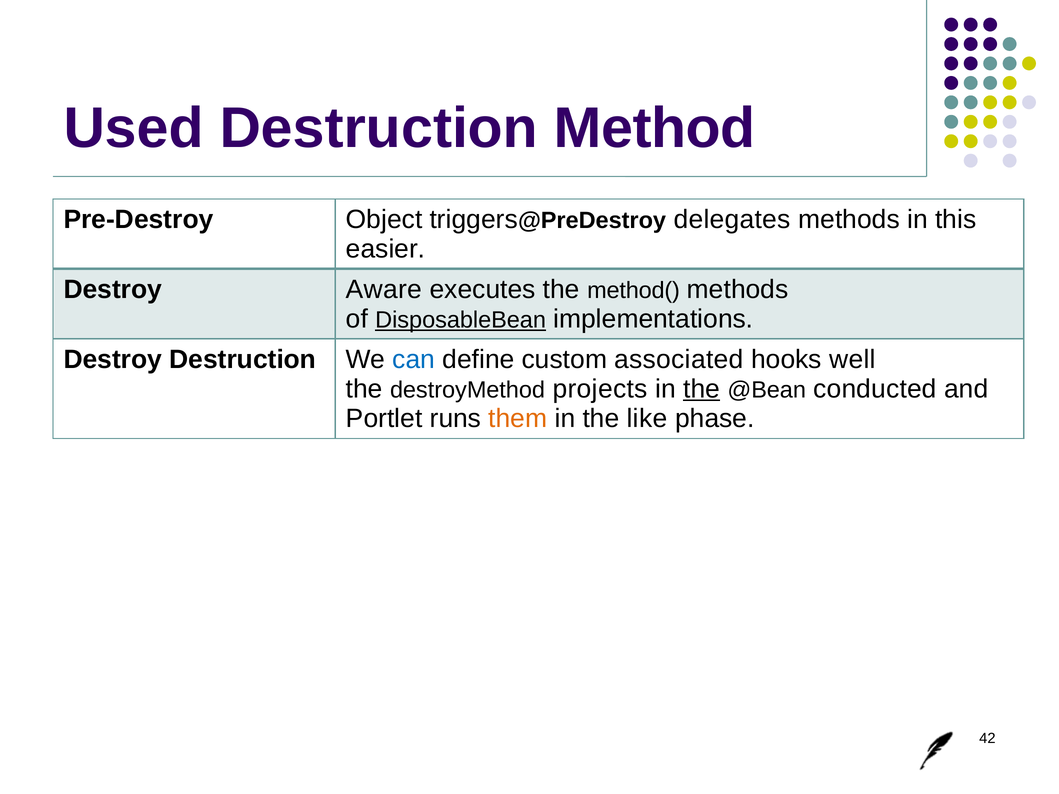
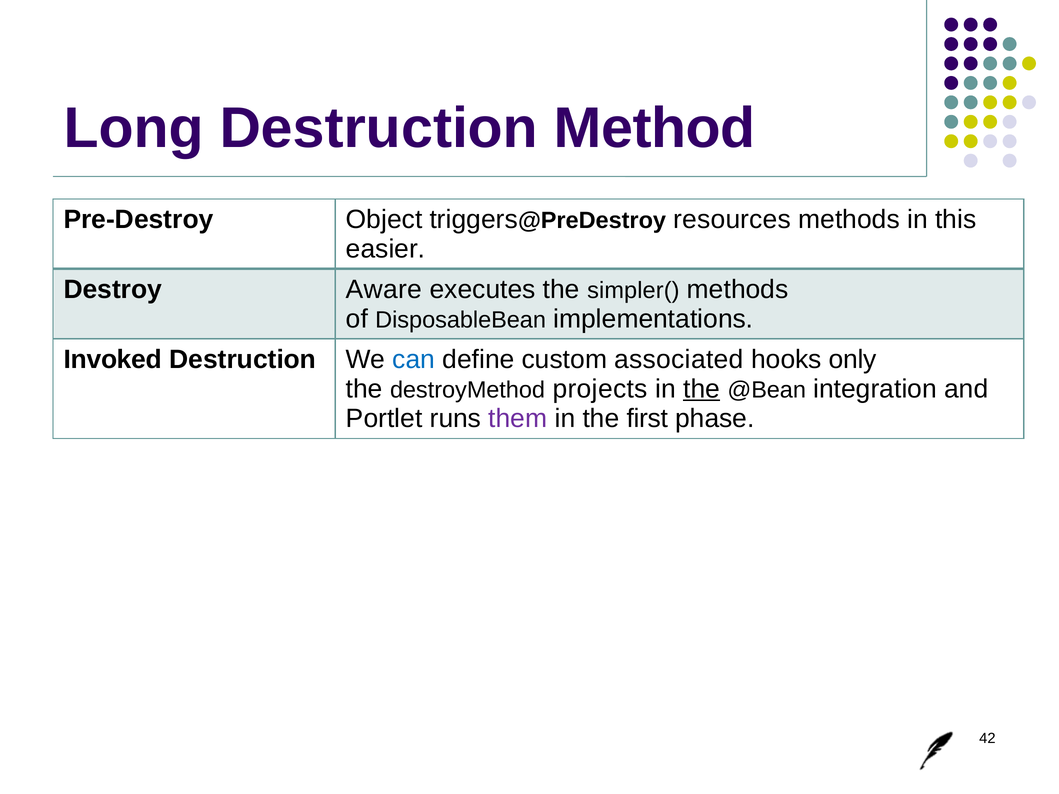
Used: Used -> Long
delegates: delegates -> resources
method(: method( -> simpler(
DisposableBean underline: present -> none
Destroy at (113, 360): Destroy -> Invoked
well: well -> only
conducted: conducted -> integration
them colour: orange -> purple
like: like -> first
